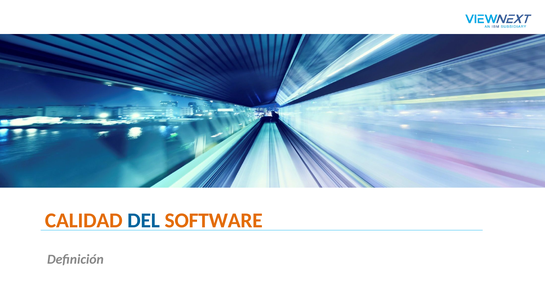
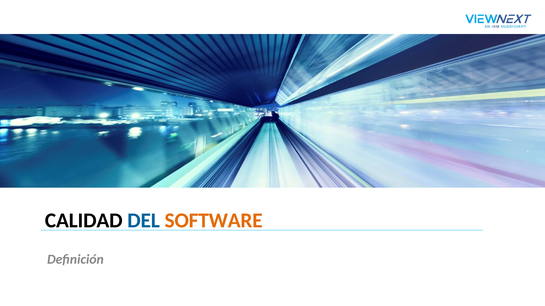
CALIDAD colour: orange -> black
